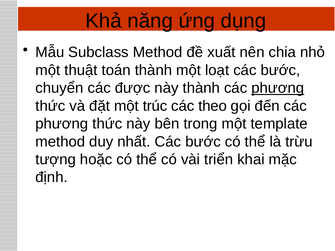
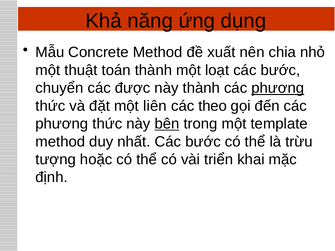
Subclass: Subclass -> Concrete
trúc: trúc -> liên
bên underline: none -> present
